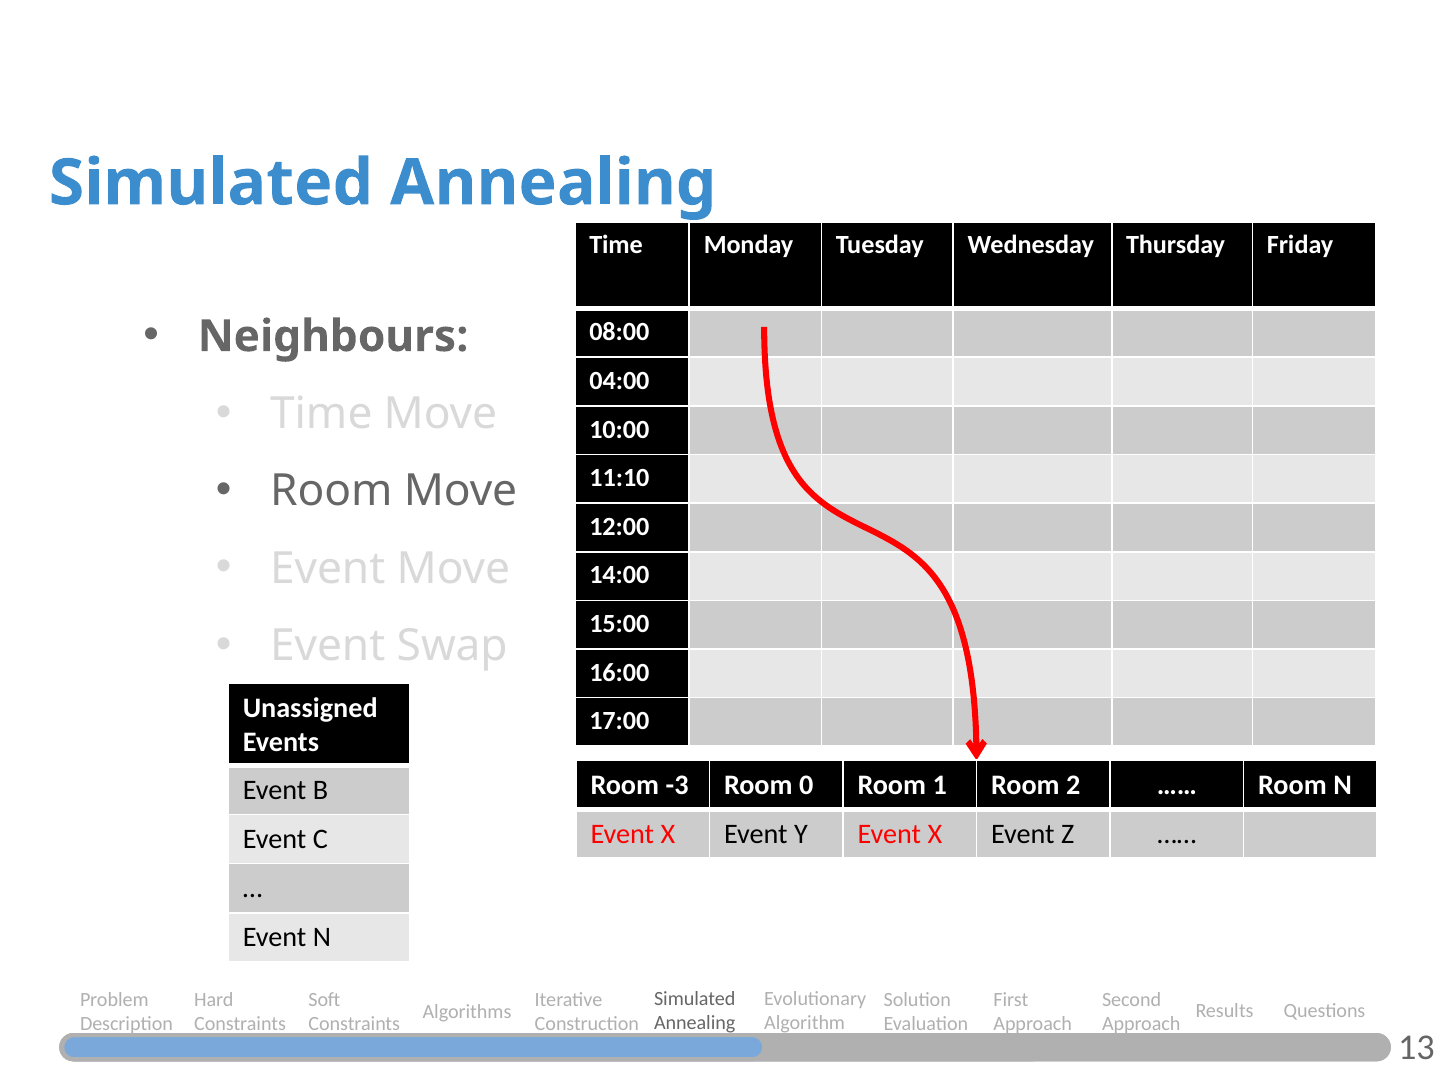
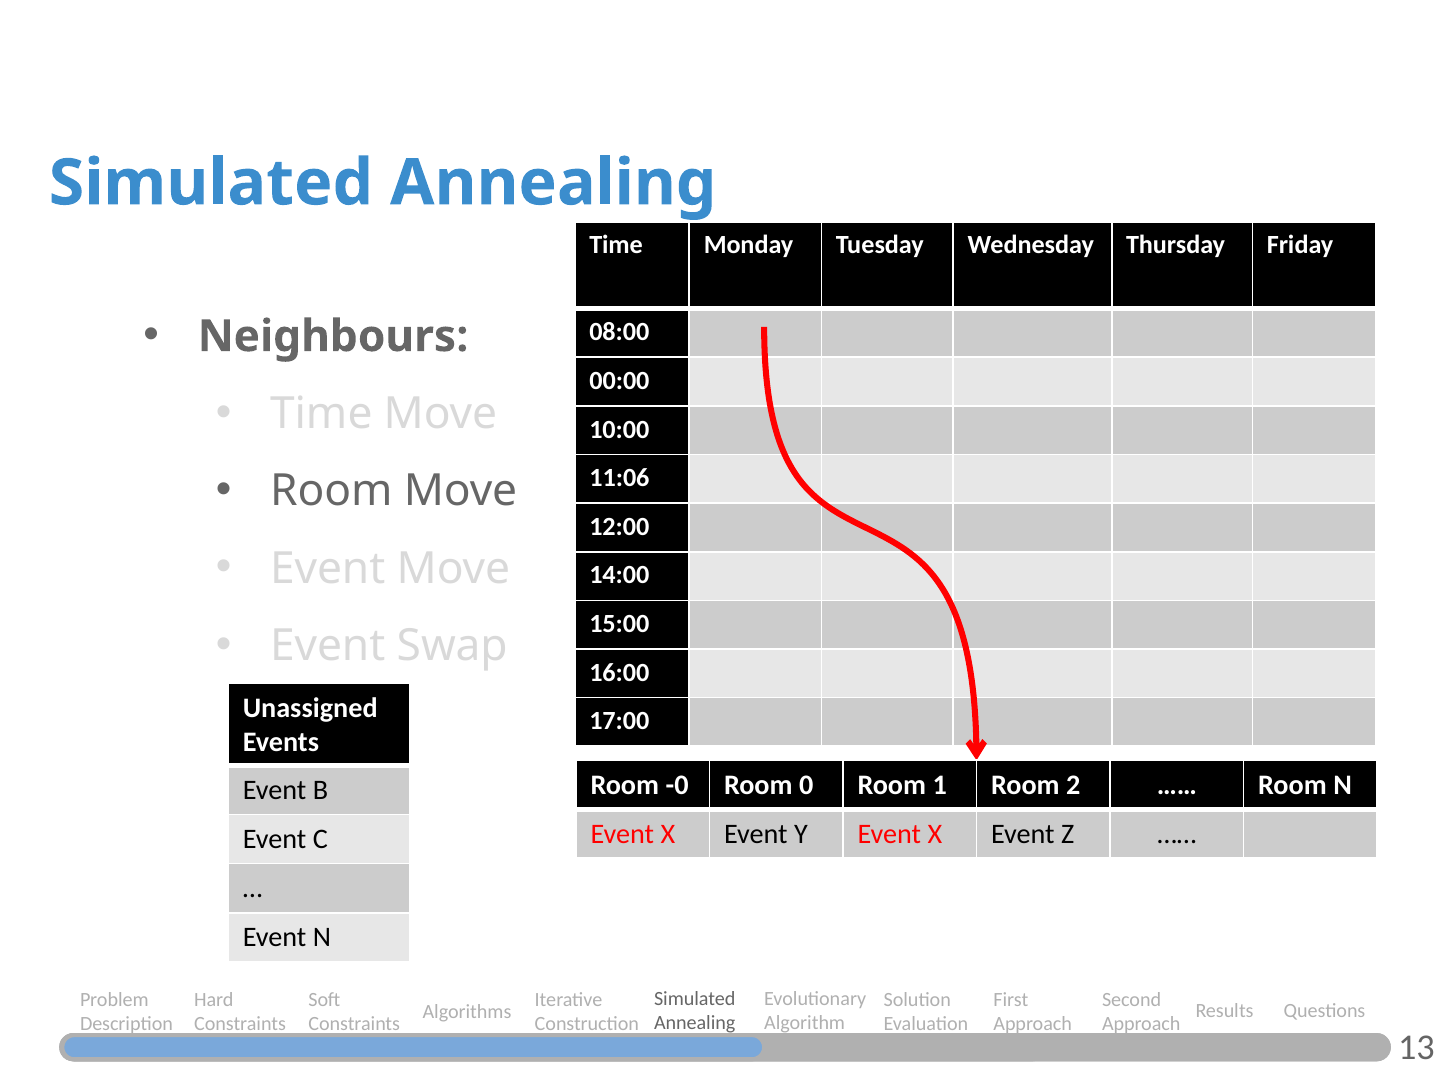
04:00: 04:00 -> 00:00
11:10: 11:10 -> 11:06
-3: -3 -> -0
